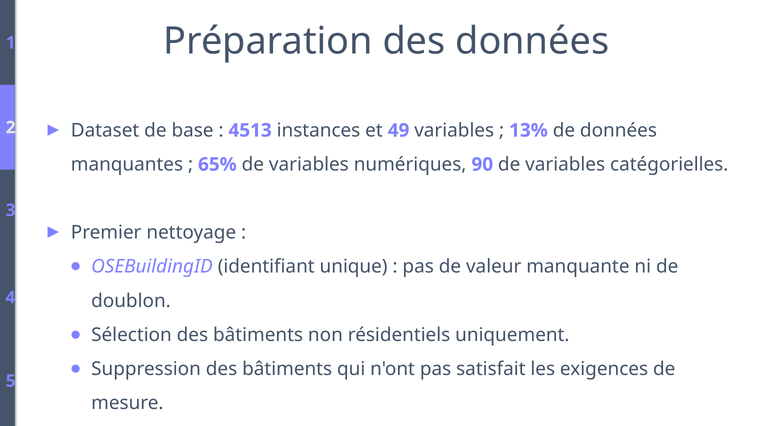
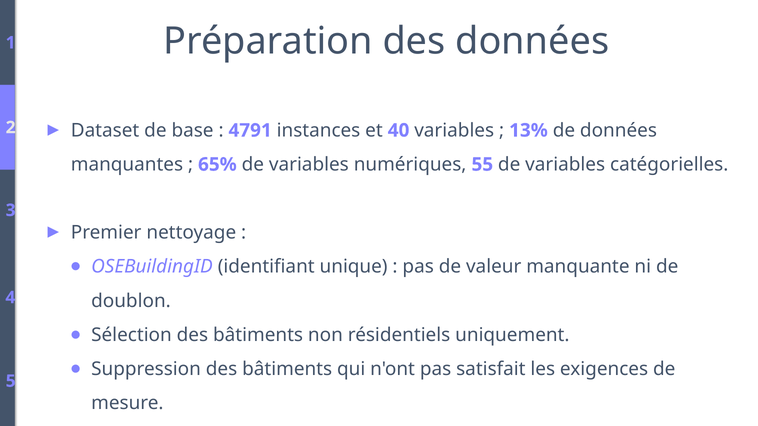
4513: 4513 -> 4791
49: 49 -> 40
90: 90 -> 55
